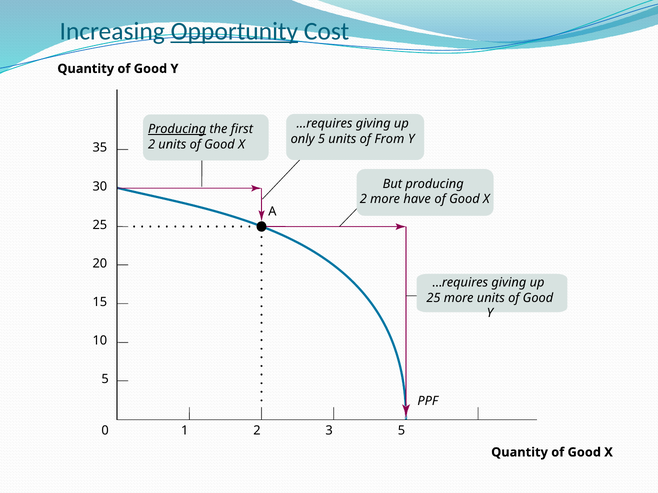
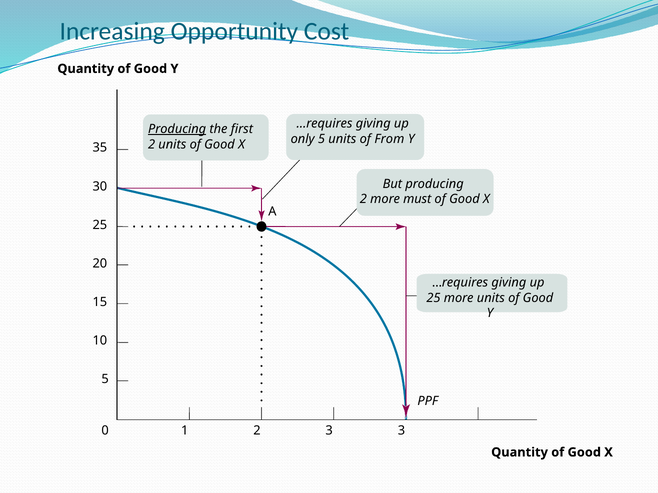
Opportunity underline: present -> none
have: have -> must
3 5: 5 -> 3
